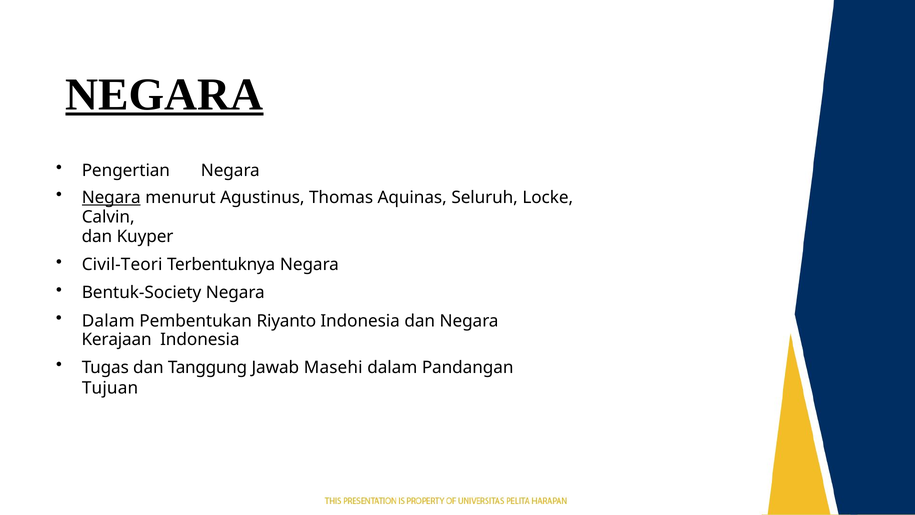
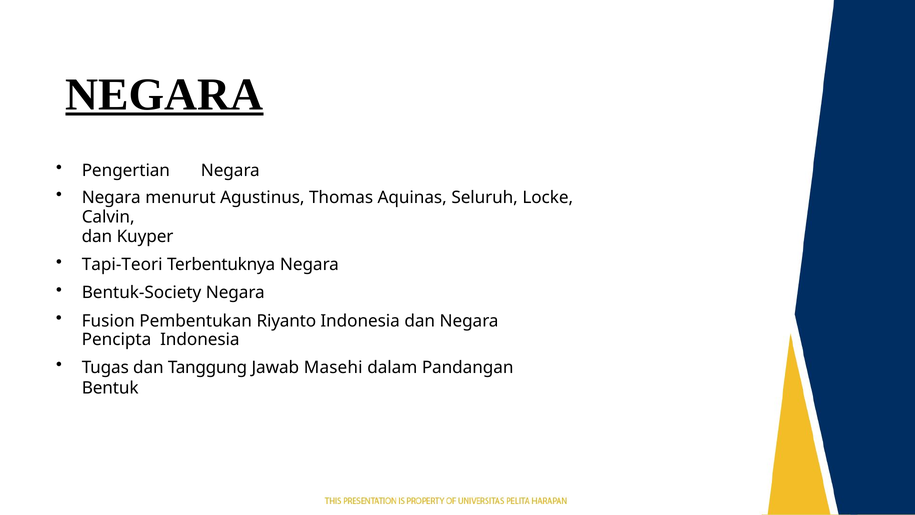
Negara at (111, 197) underline: present -> none
Civil-Teori: Civil-Teori -> Tapi-Teori
Dalam at (108, 321): Dalam -> Fusion
Kerajaan: Kerajaan -> Pencipta
Tujuan: Tujuan -> Bentuk
